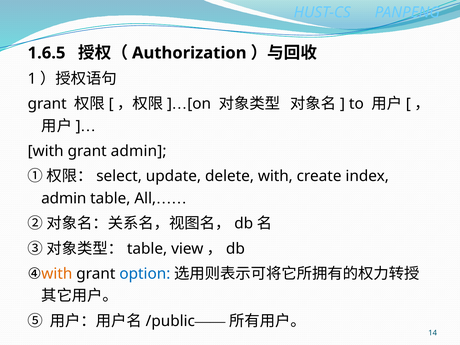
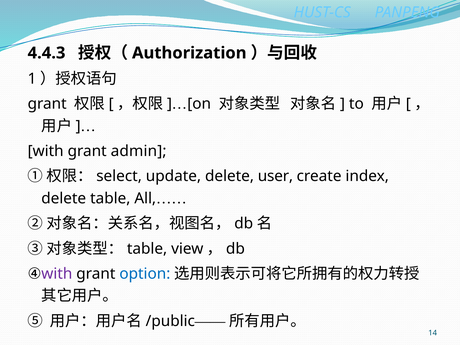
1.6.5: 1.6.5 -> 4.4.3
delete with: with -> user
admin at (64, 198): admin -> delete
with at (57, 274) colour: orange -> purple
